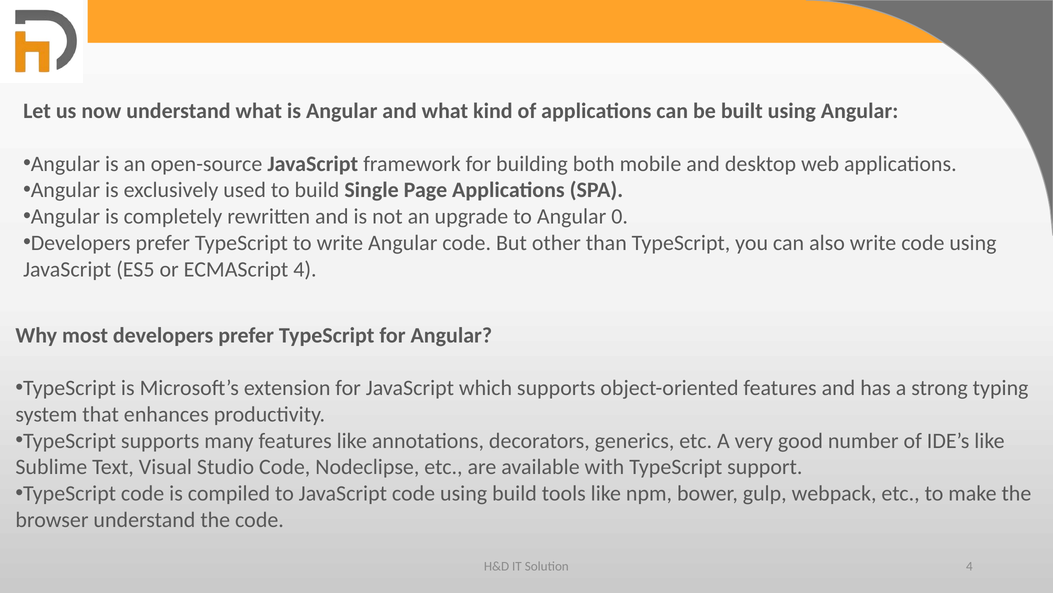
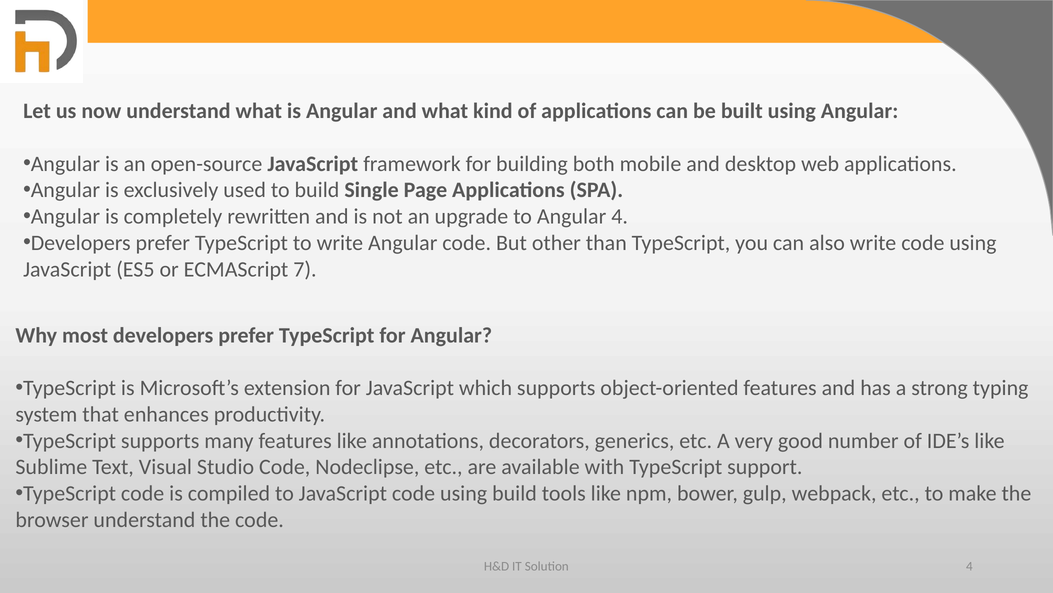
Angular 0: 0 -> 4
ECMAScript 4: 4 -> 7
